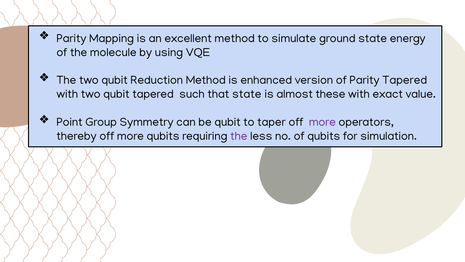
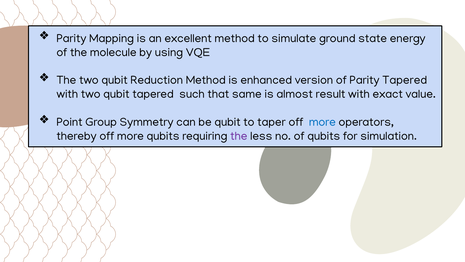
that state: state -> same
these: these -> result
more at (322, 122) colour: purple -> blue
